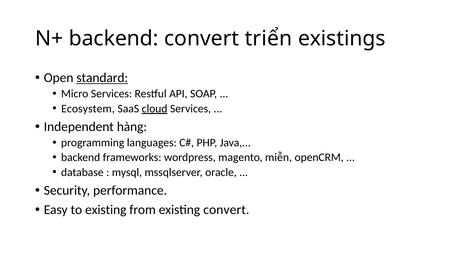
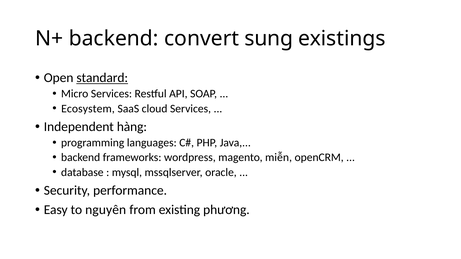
triển: triển -> sung
cloud underline: present -> none
to existing: existing -> nguyên
existing convert: convert -> phương
